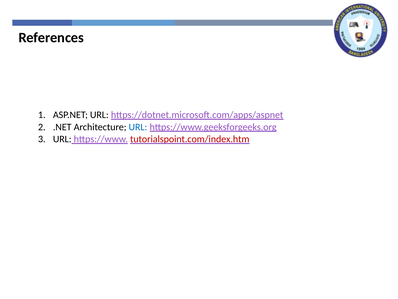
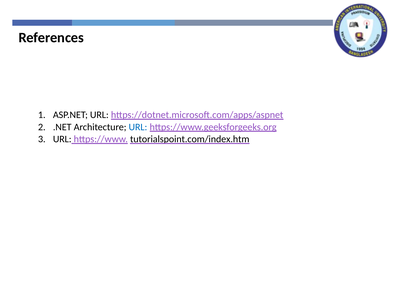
tutorialspoint.com/index.htm colour: red -> black
